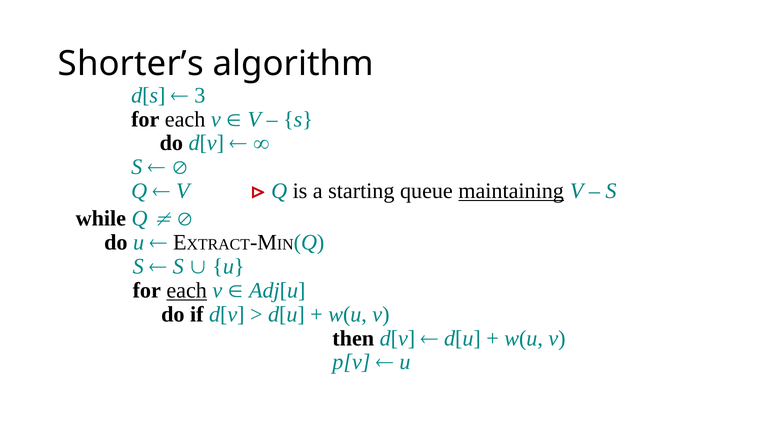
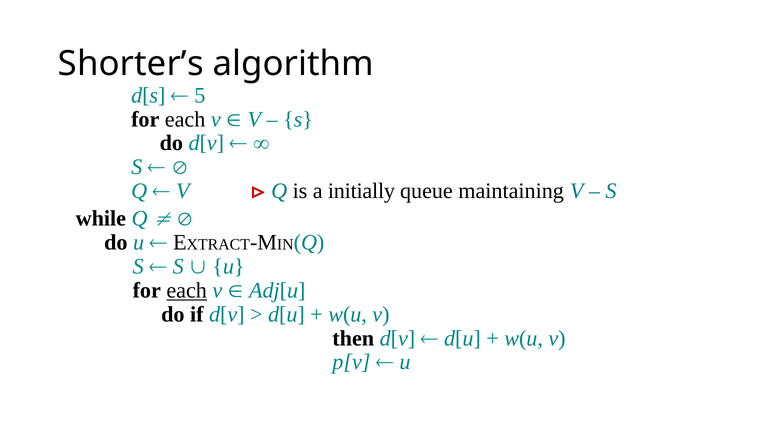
3: 3 -> 5
starting: starting -> initially
maintaining underline: present -> none
